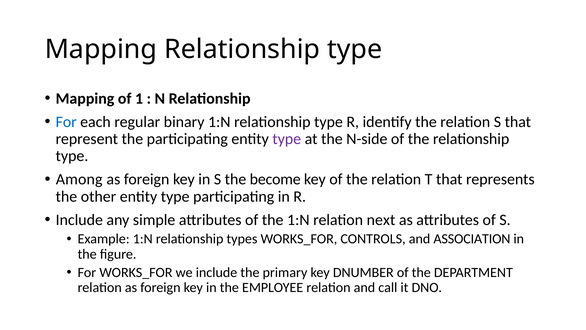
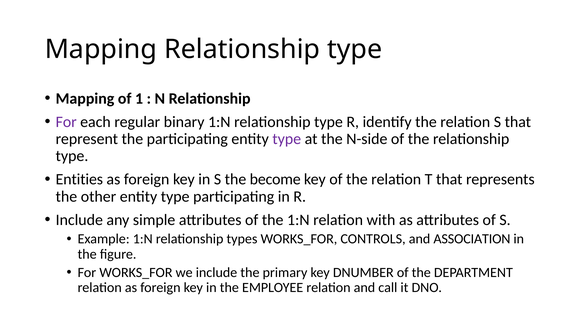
For at (66, 122) colour: blue -> purple
Among: Among -> Entities
next: next -> with
